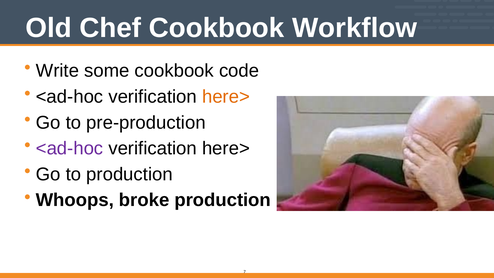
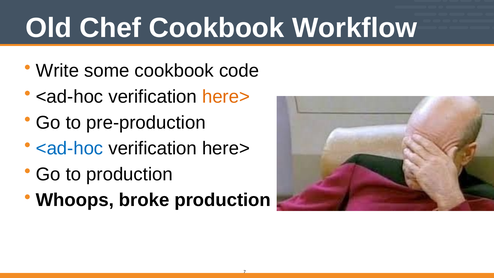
<ad-hoc at (70, 148) colour: purple -> blue
